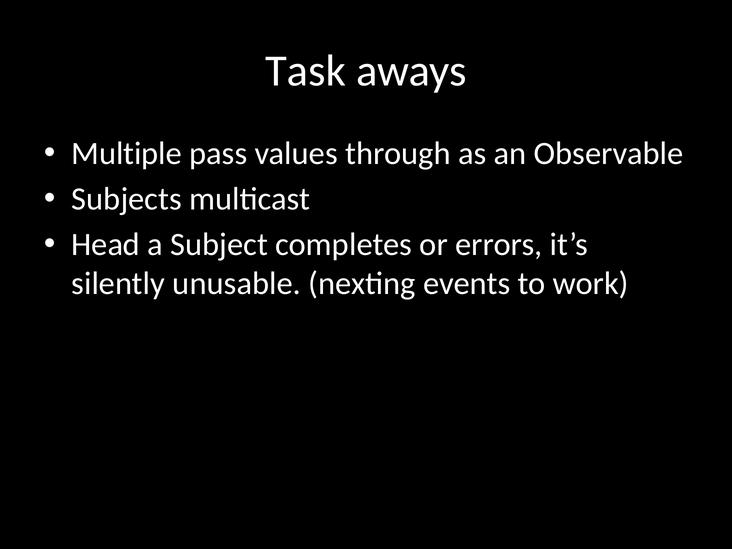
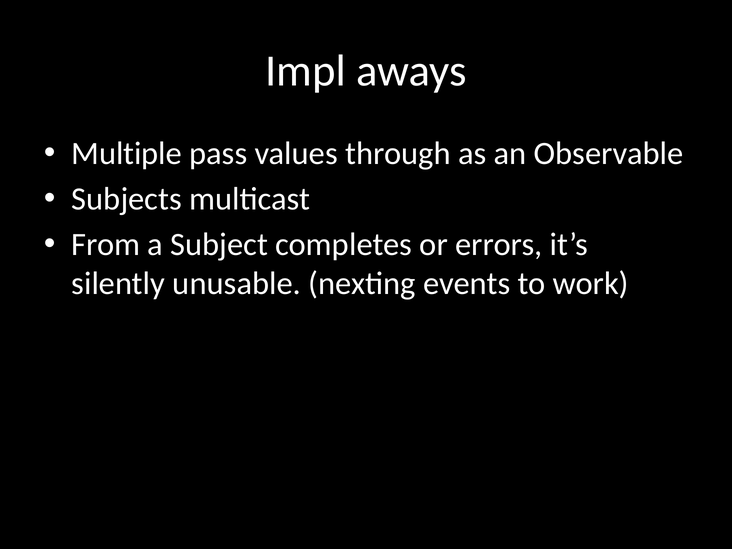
Task: Task -> Impl
Head: Head -> From
